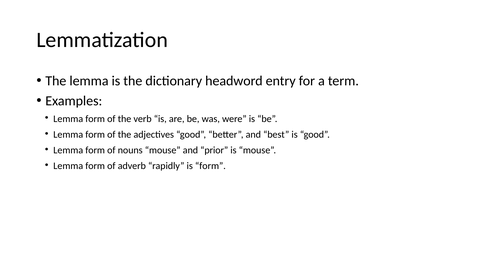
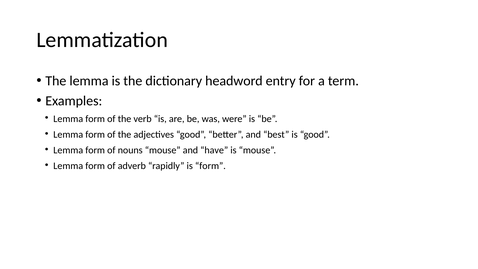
prior: prior -> have
